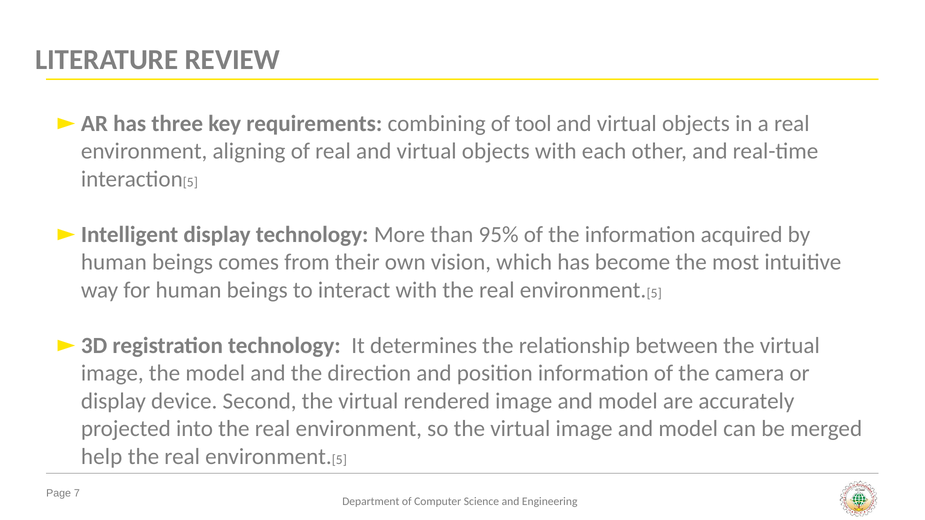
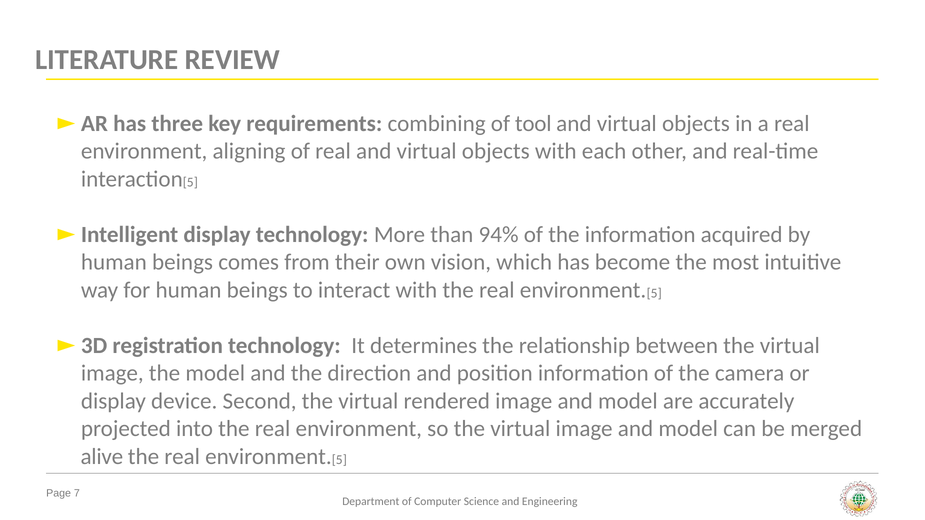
95%: 95% -> 94%
help: help -> alive
